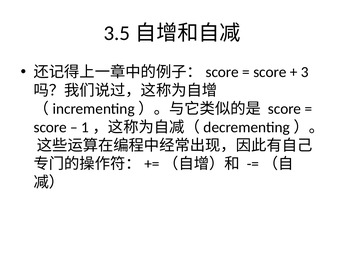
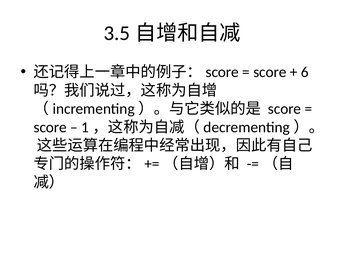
3: 3 -> 6
